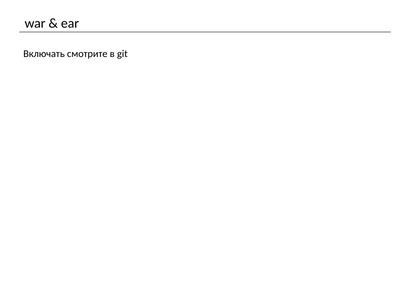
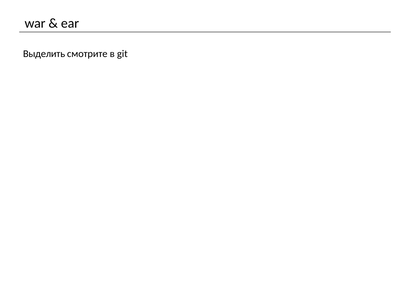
Включать: Включать -> Выделить
